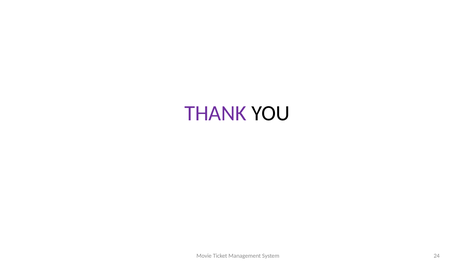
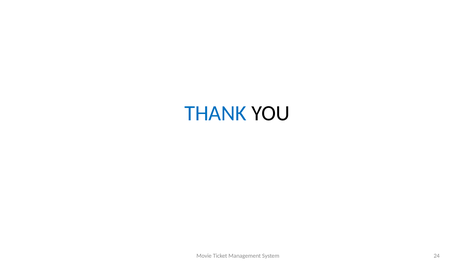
THANK colour: purple -> blue
